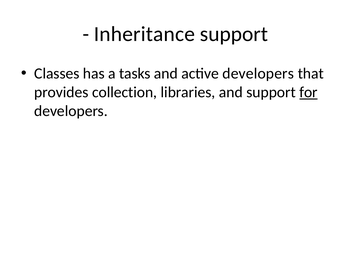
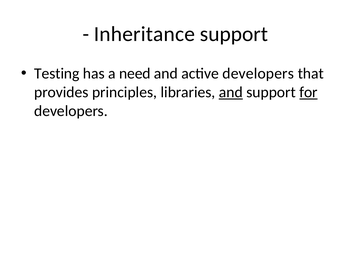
Classes: Classes -> Testing
tasks: tasks -> need
collection: collection -> principles
and at (231, 92) underline: none -> present
